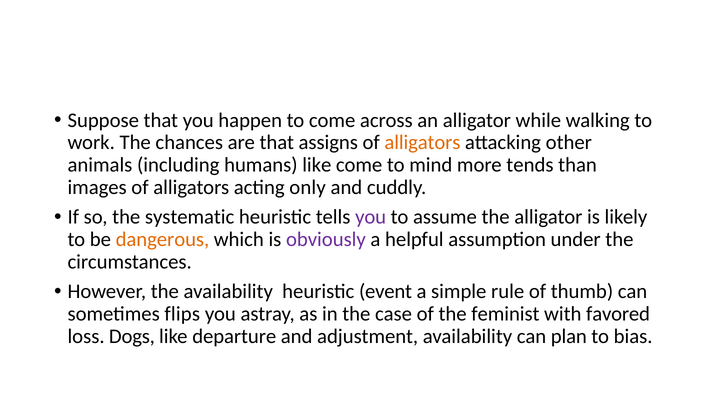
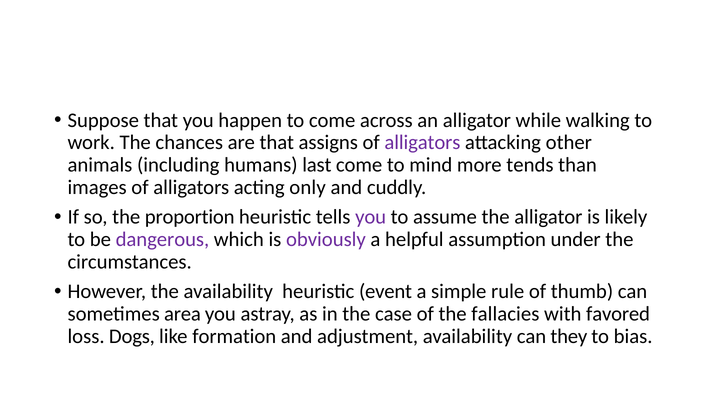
alligators at (422, 143) colour: orange -> purple
humans like: like -> last
systematic: systematic -> proportion
dangerous colour: orange -> purple
flips: flips -> area
feminist: feminist -> fallacies
departure: departure -> formation
plan: plan -> they
